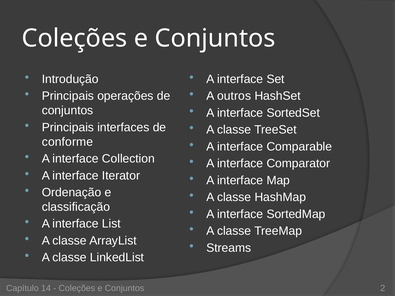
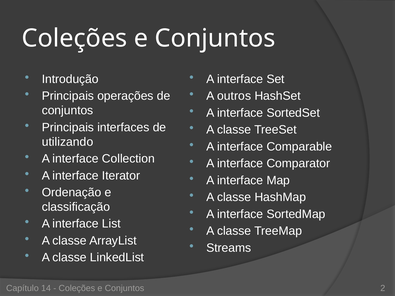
conforme: conforme -> utilizando
